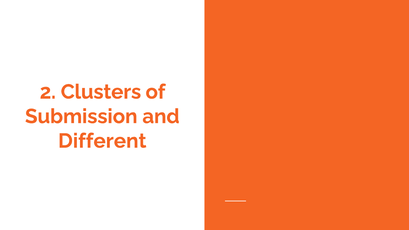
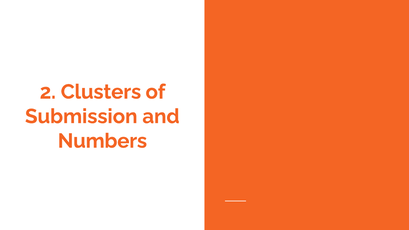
Different: Different -> Numbers
